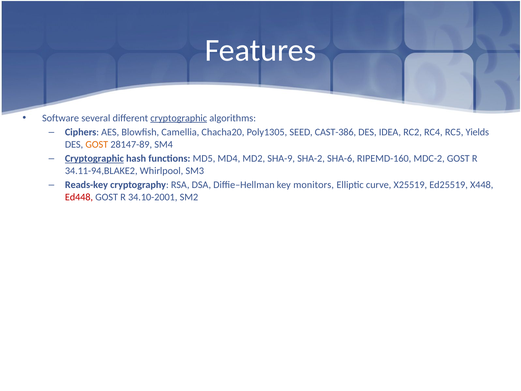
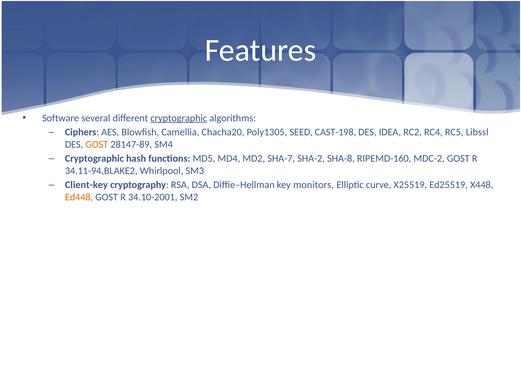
CAST-386: CAST-386 -> CAST-198
Yields: Yields -> Libssl
Cryptographic at (94, 158) underline: present -> none
SHA-9: SHA-9 -> SHA-7
SHA-6: SHA-6 -> SHA-8
Reads-key: Reads-key -> Client-key
Ed448 colour: red -> orange
